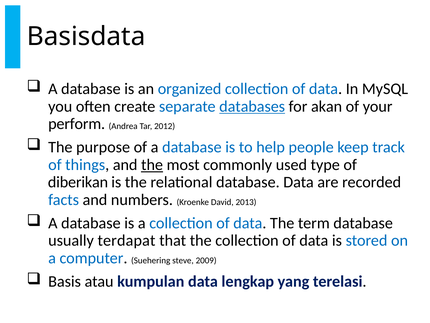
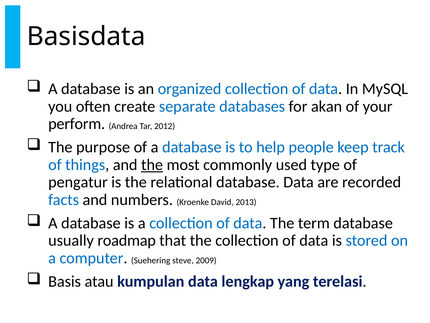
databases underline: present -> none
diberikan: diberikan -> pengatur
terdapat: terdapat -> roadmap
